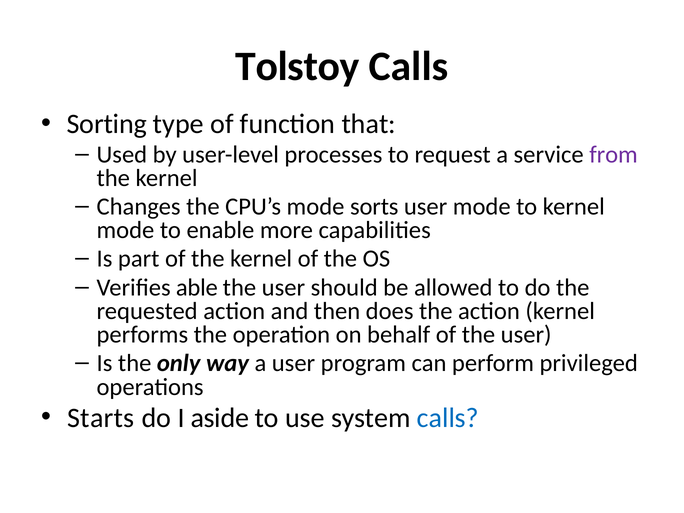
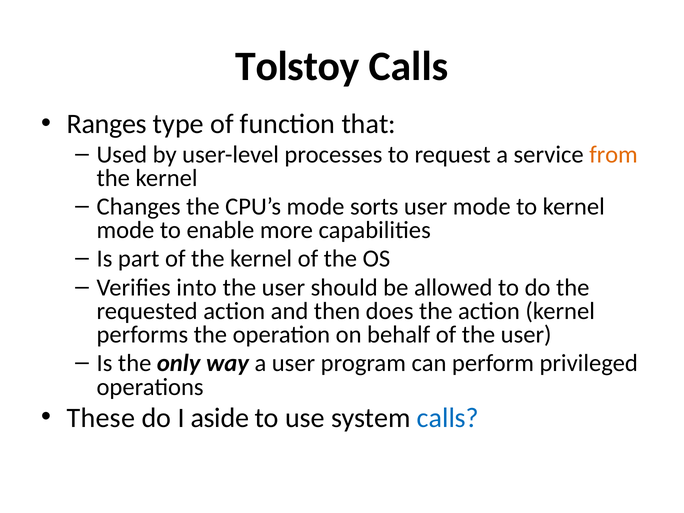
Sorting: Sorting -> Ranges
from colour: purple -> orange
able: able -> into
Starts: Starts -> These
